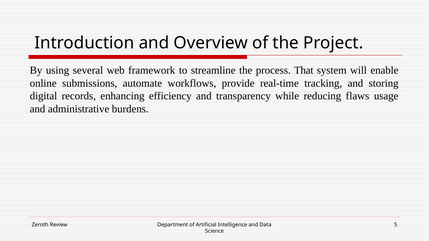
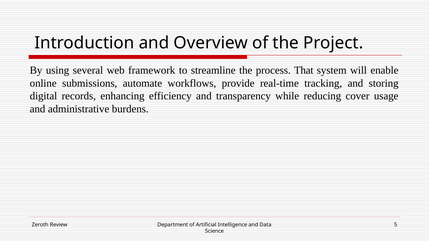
flaws: flaws -> cover
